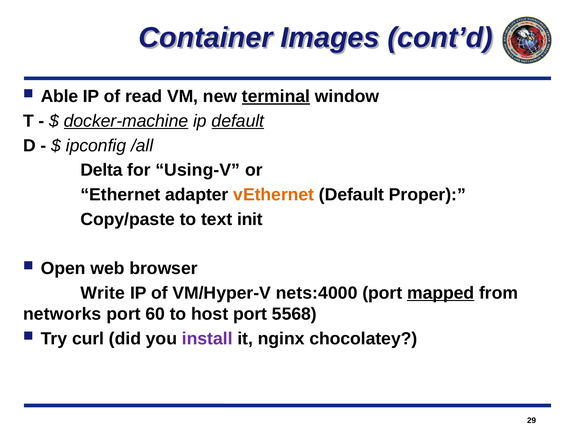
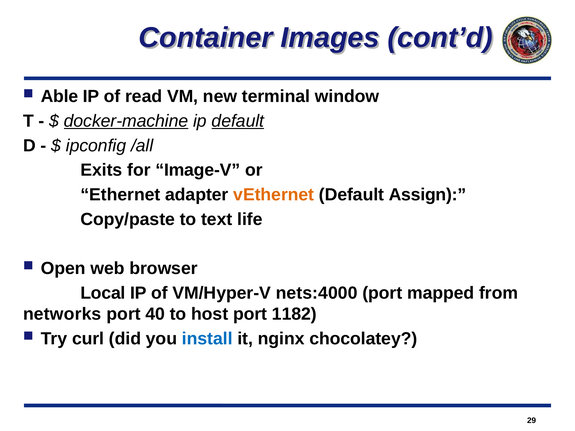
terminal underline: present -> none
Delta: Delta -> Exits
Using-V: Using-V -> Image-V
Proper: Proper -> Assign
init: init -> life
Write: Write -> Local
mapped underline: present -> none
60: 60 -> 40
5568: 5568 -> 1182
install colour: purple -> blue
